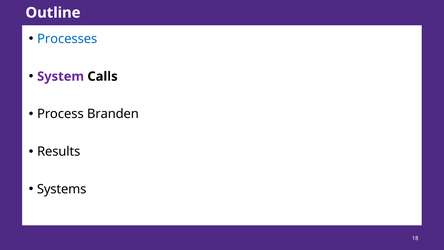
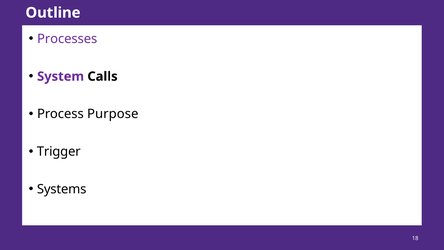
Processes colour: blue -> purple
Branden: Branden -> Purpose
Results: Results -> Trigger
